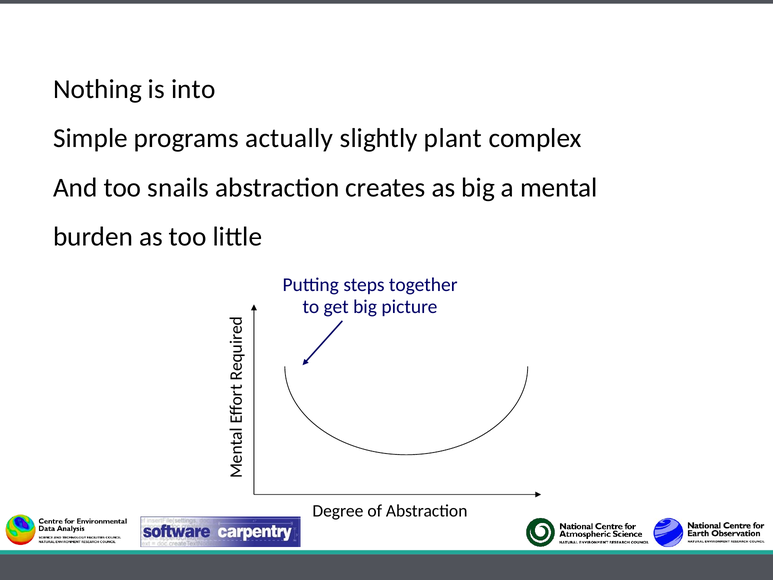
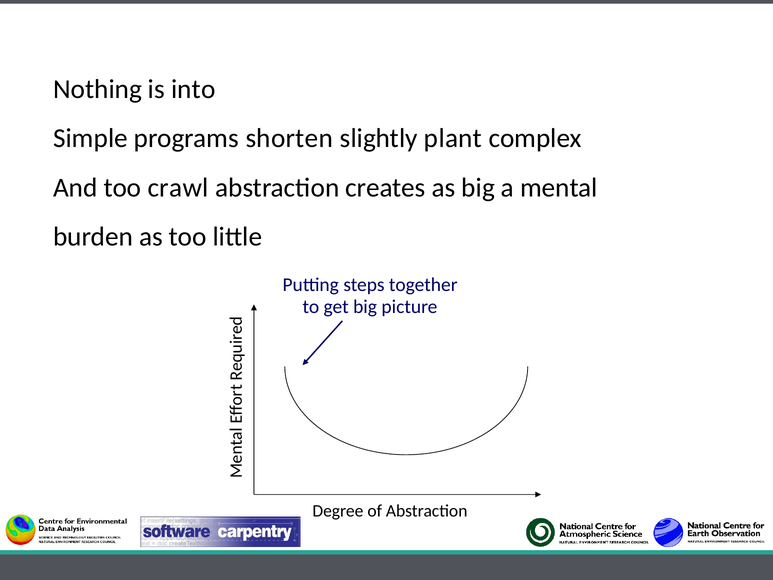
actually: actually -> shorten
snails: snails -> crawl
